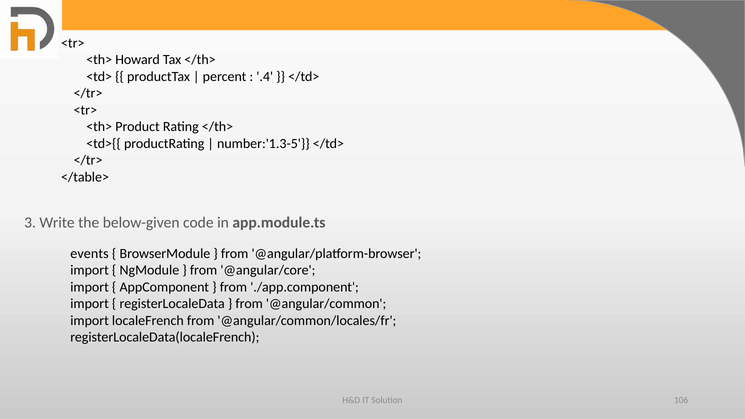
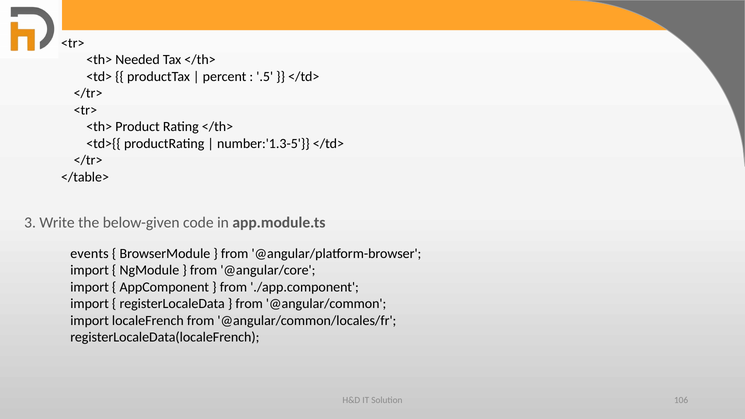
Howard: Howard -> Needed
.4: .4 -> .5
